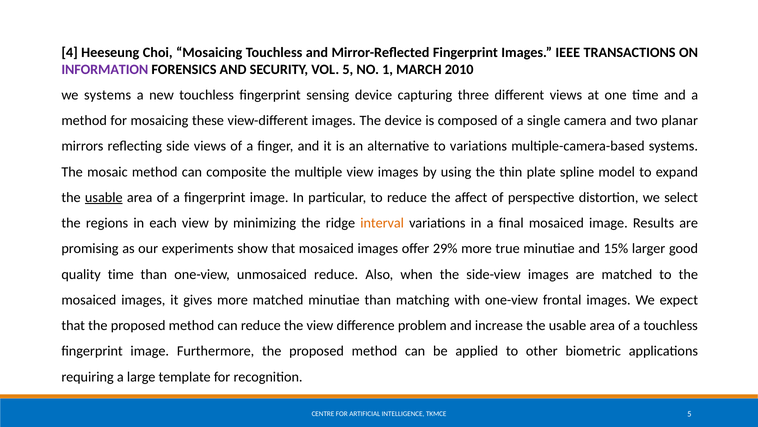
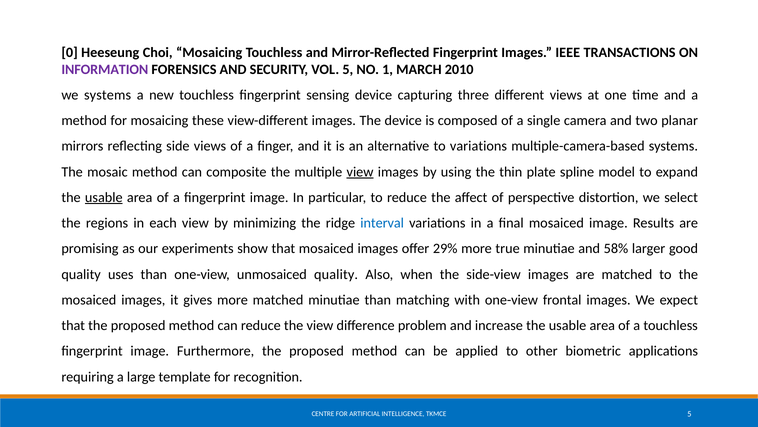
4: 4 -> 0
view at (360, 172) underline: none -> present
interval colour: orange -> blue
15%: 15% -> 58%
quality time: time -> uses
unmosaiced reduce: reduce -> quality
